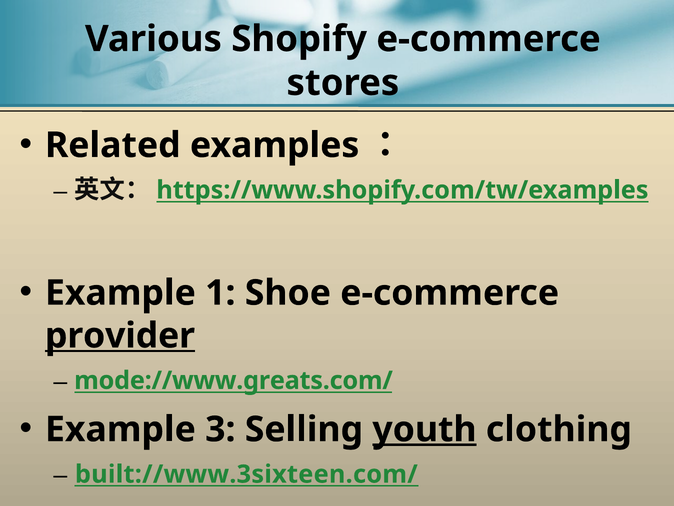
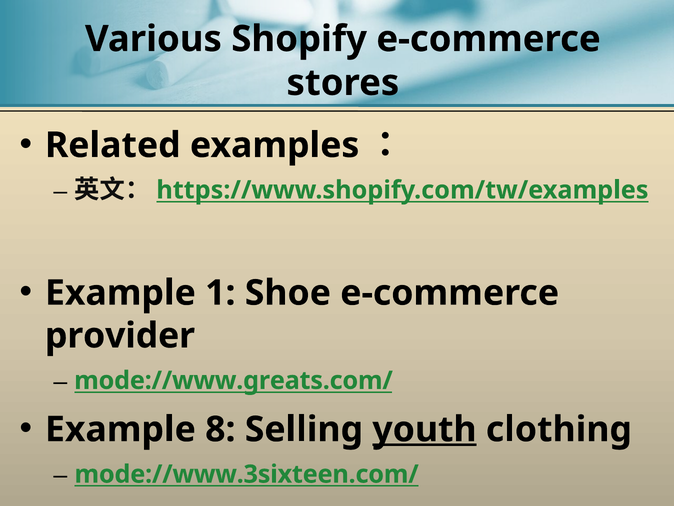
provider underline: present -> none
3: 3 -> 8
built://www.3sixteen.com/: built://www.3sixteen.com/ -> mode://www.3sixteen.com/
